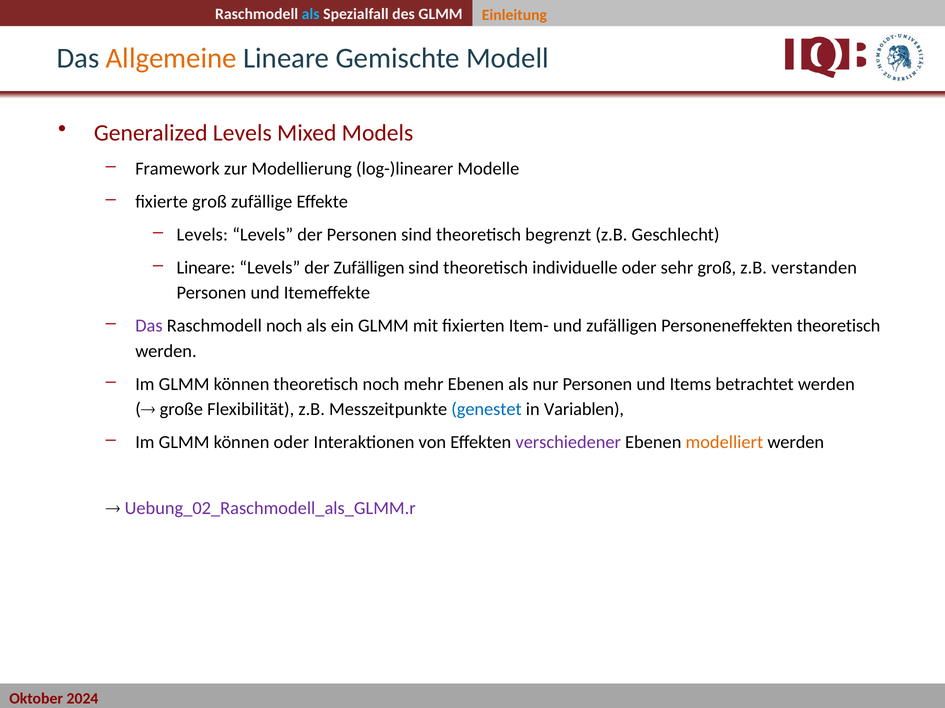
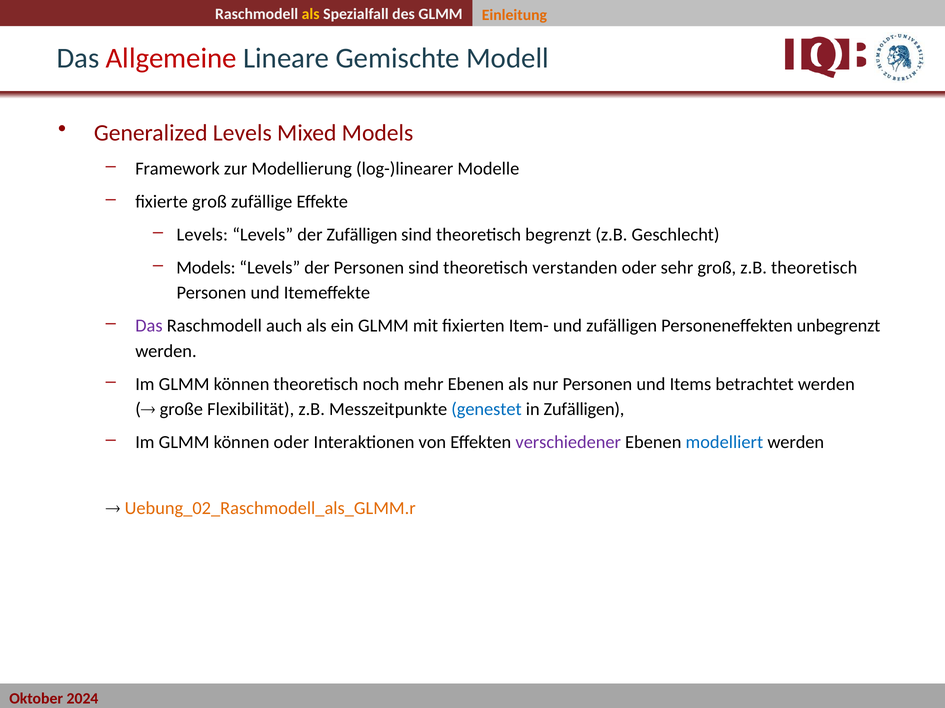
als at (311, 14) colour: light blue -> yellow
Allgemeine colour: orange -> red
der Personen: Personen -> Zufälligen
Lineare at (206, 268): Lineare -> Models
der Zufälligen: Zufälligen -> Personen
individuelle: individuelle -> verstanden
z.B verstanden: verstanden -> theoretisch
Raschmodell noch: noch -> auch
Personeneffekten theoretisch: theoretisch -> unbegrenzt
in Variablen: Variablen -> Zufälligen
modelliert colour: orange -> blue
Uebung_02_Raschmodell_als_GLMM.r colour: purple -> orange
